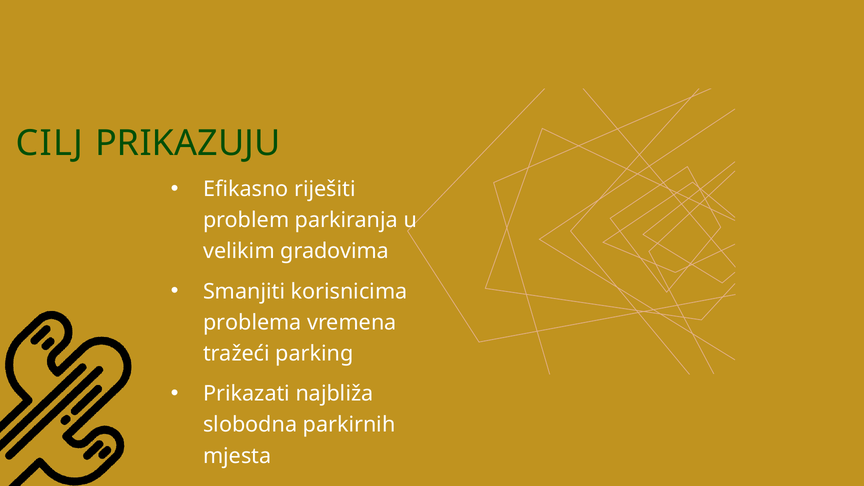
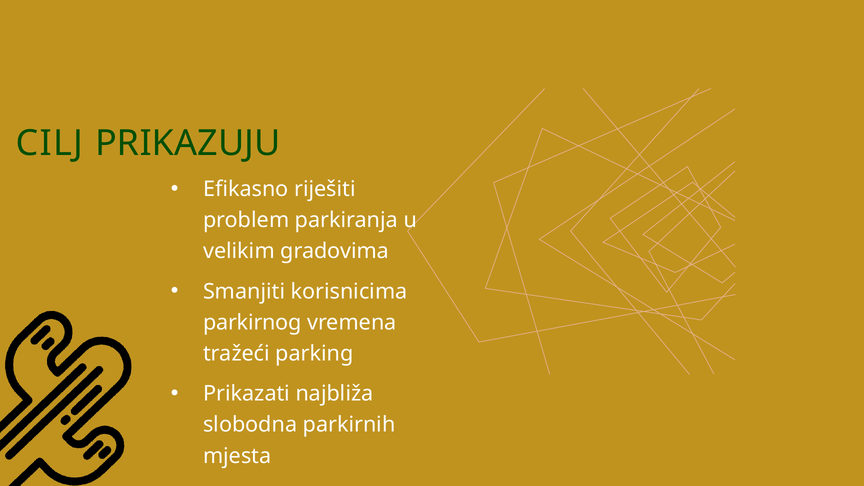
problema: problema -> parkirnog
